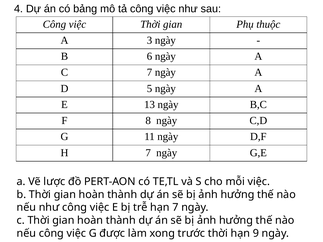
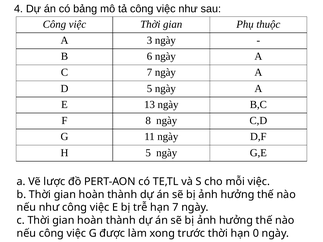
H 7: 7 -> 5
9: 9 -> 0
